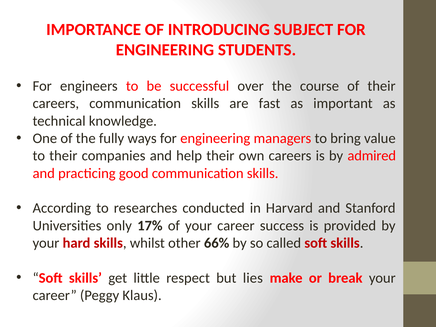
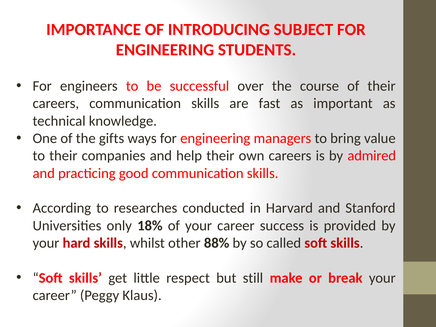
fully: fully -> gifts
17%: 17% -> 18%
66%: 66% -> 88%
lies: lies -> still
